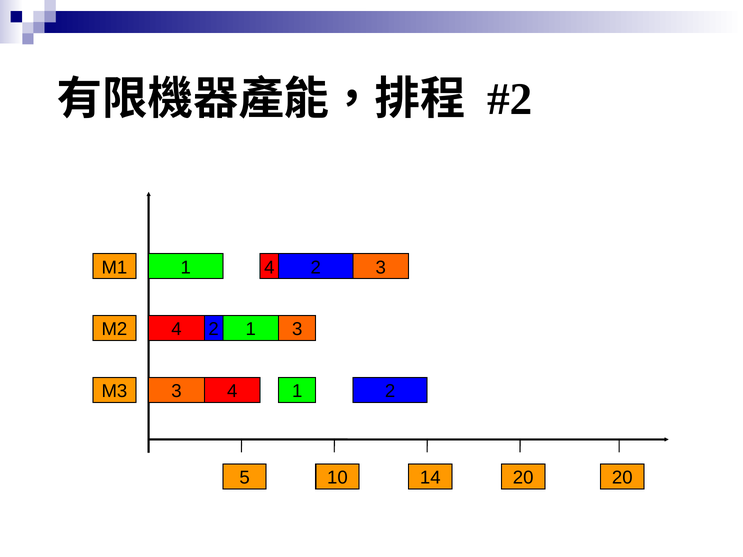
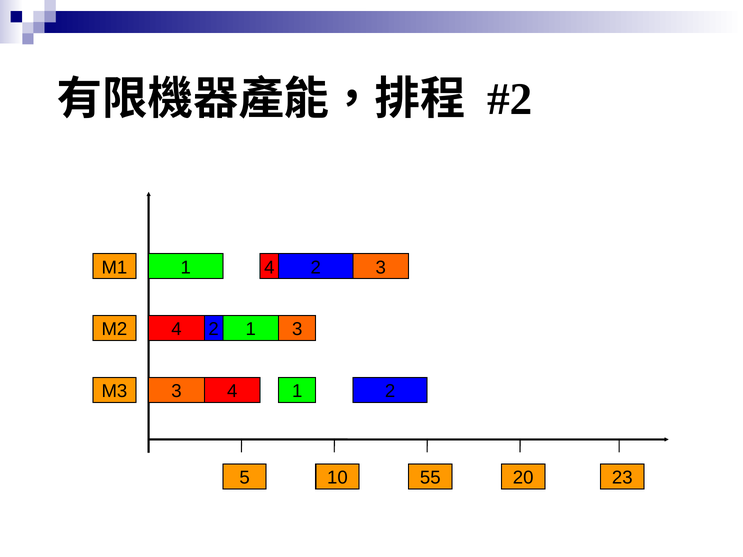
14: 14 -> 55
20 20: 20 -> 23
